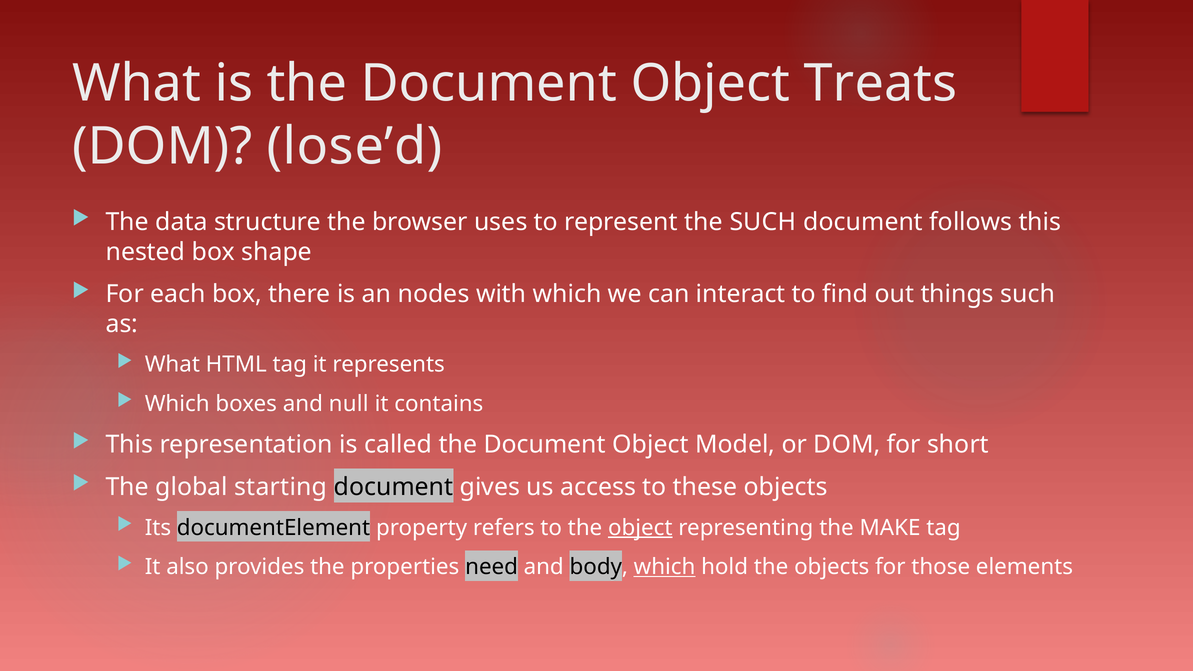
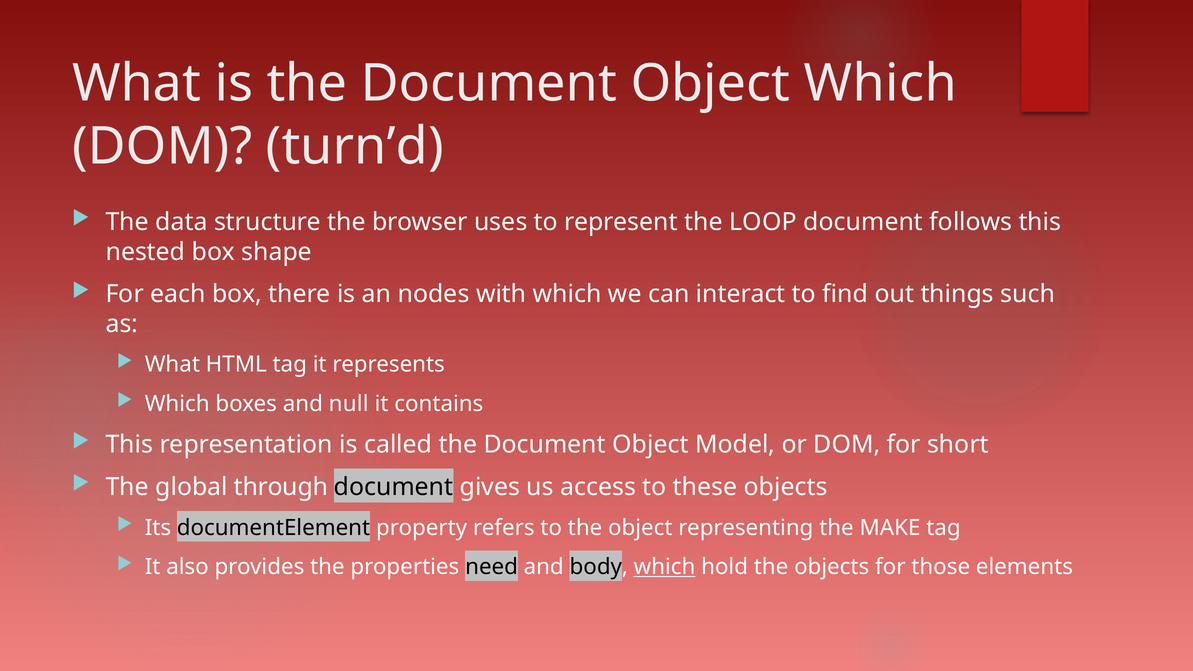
Object Treats: Treats -> Which
lose’d: lose’d -> turn’d
the SUCH: SUCH -> LOOP
starting: starting -> through
object at (640, 528) underline: present -> none
